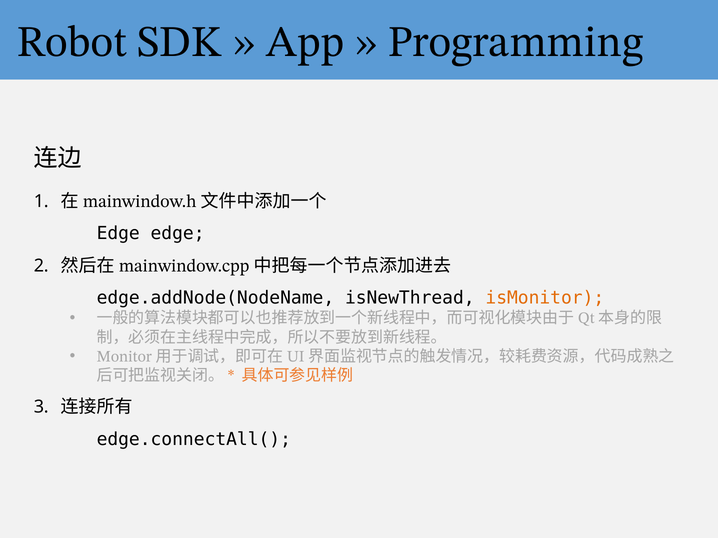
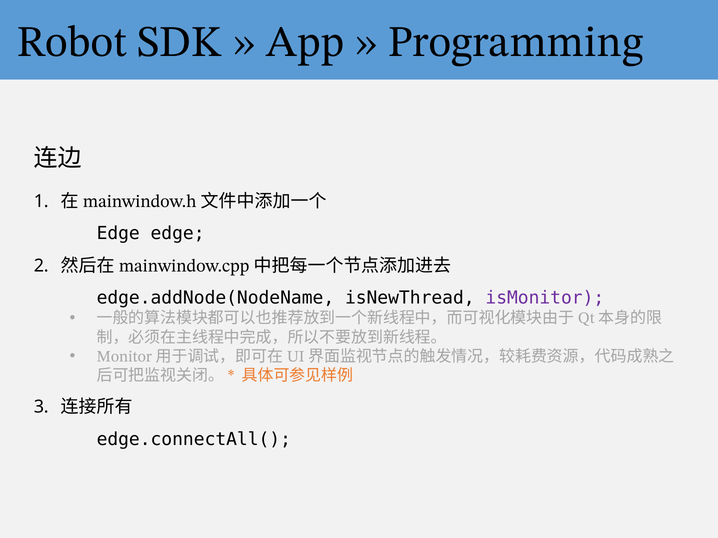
isMonitor colour: orange -> purple
